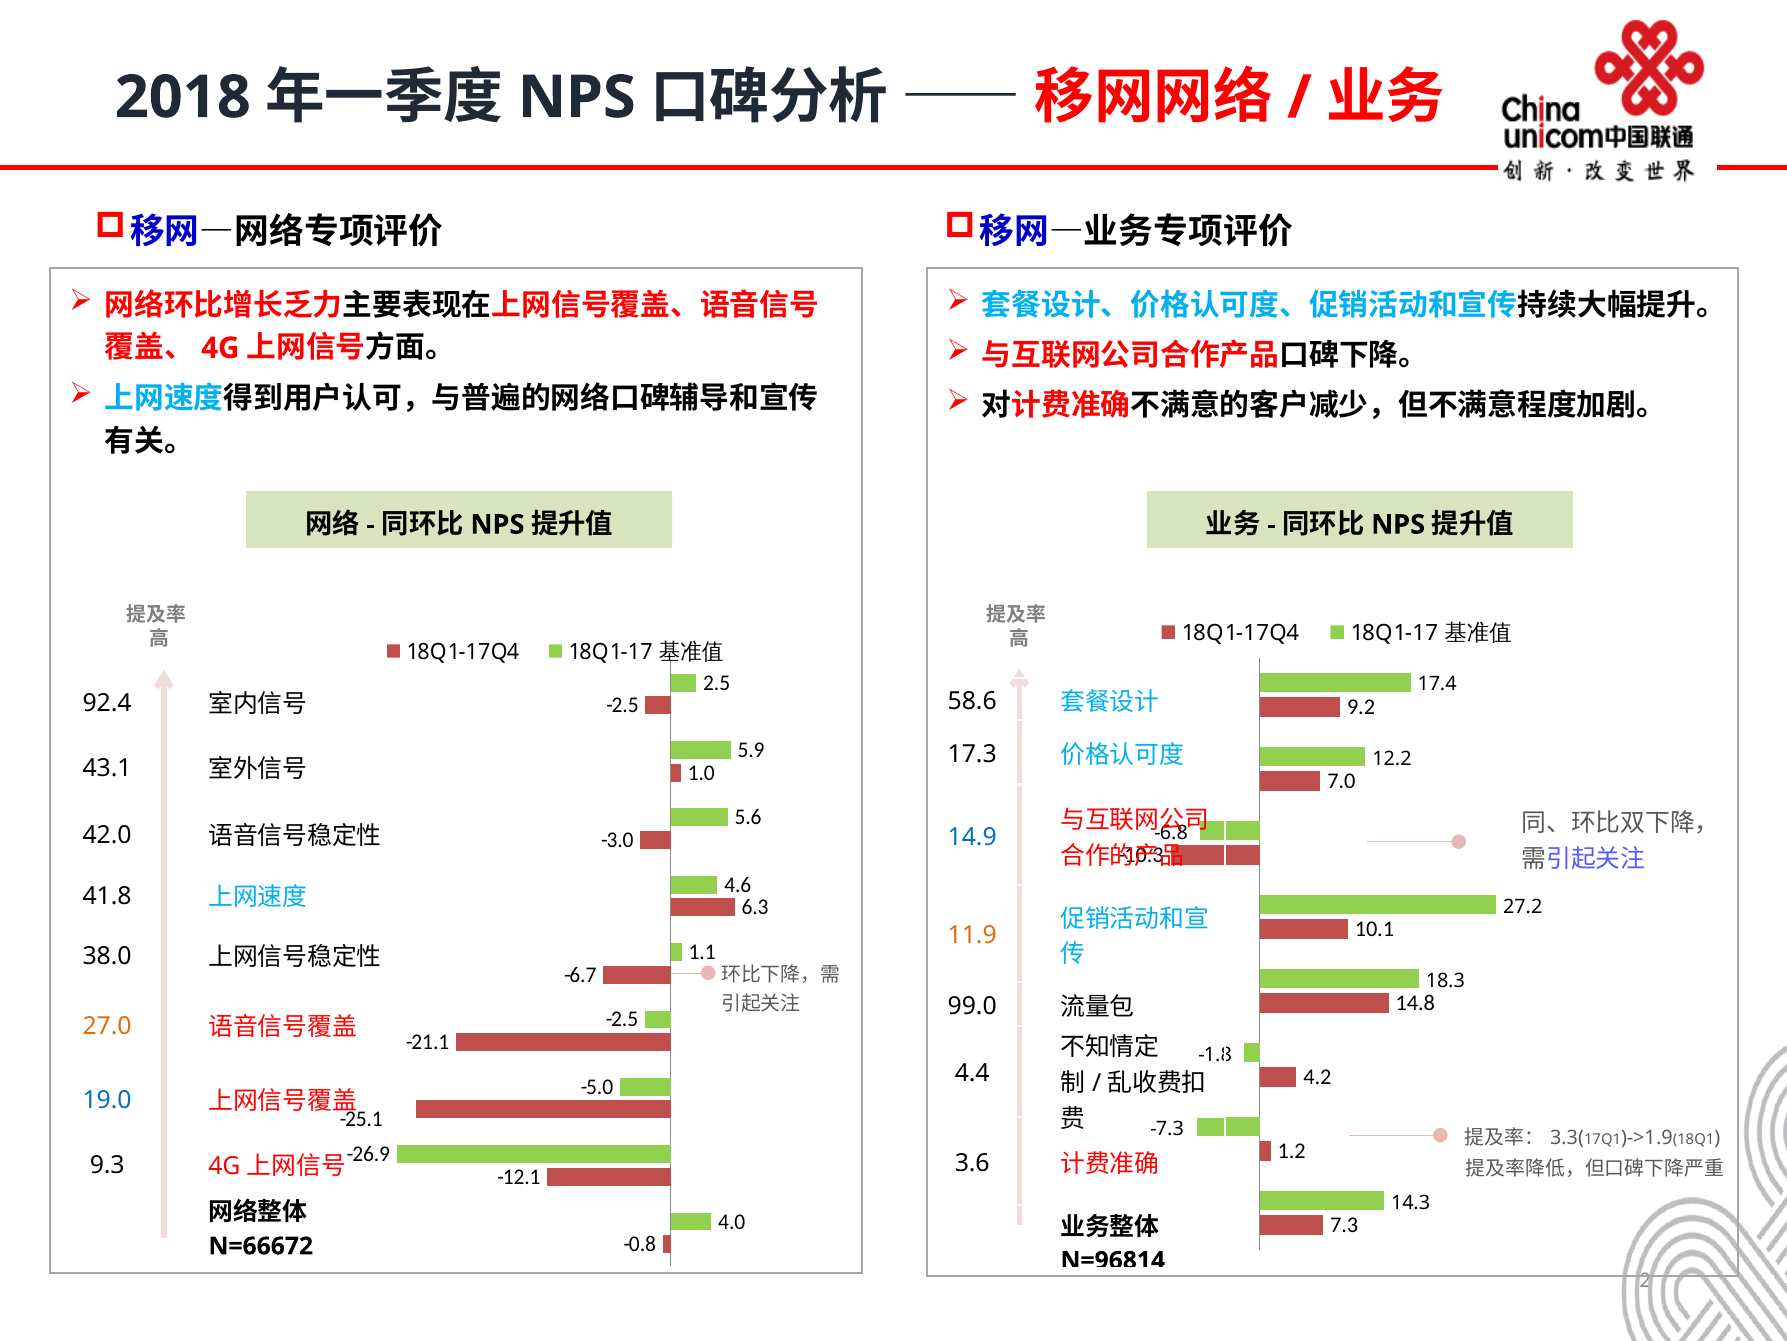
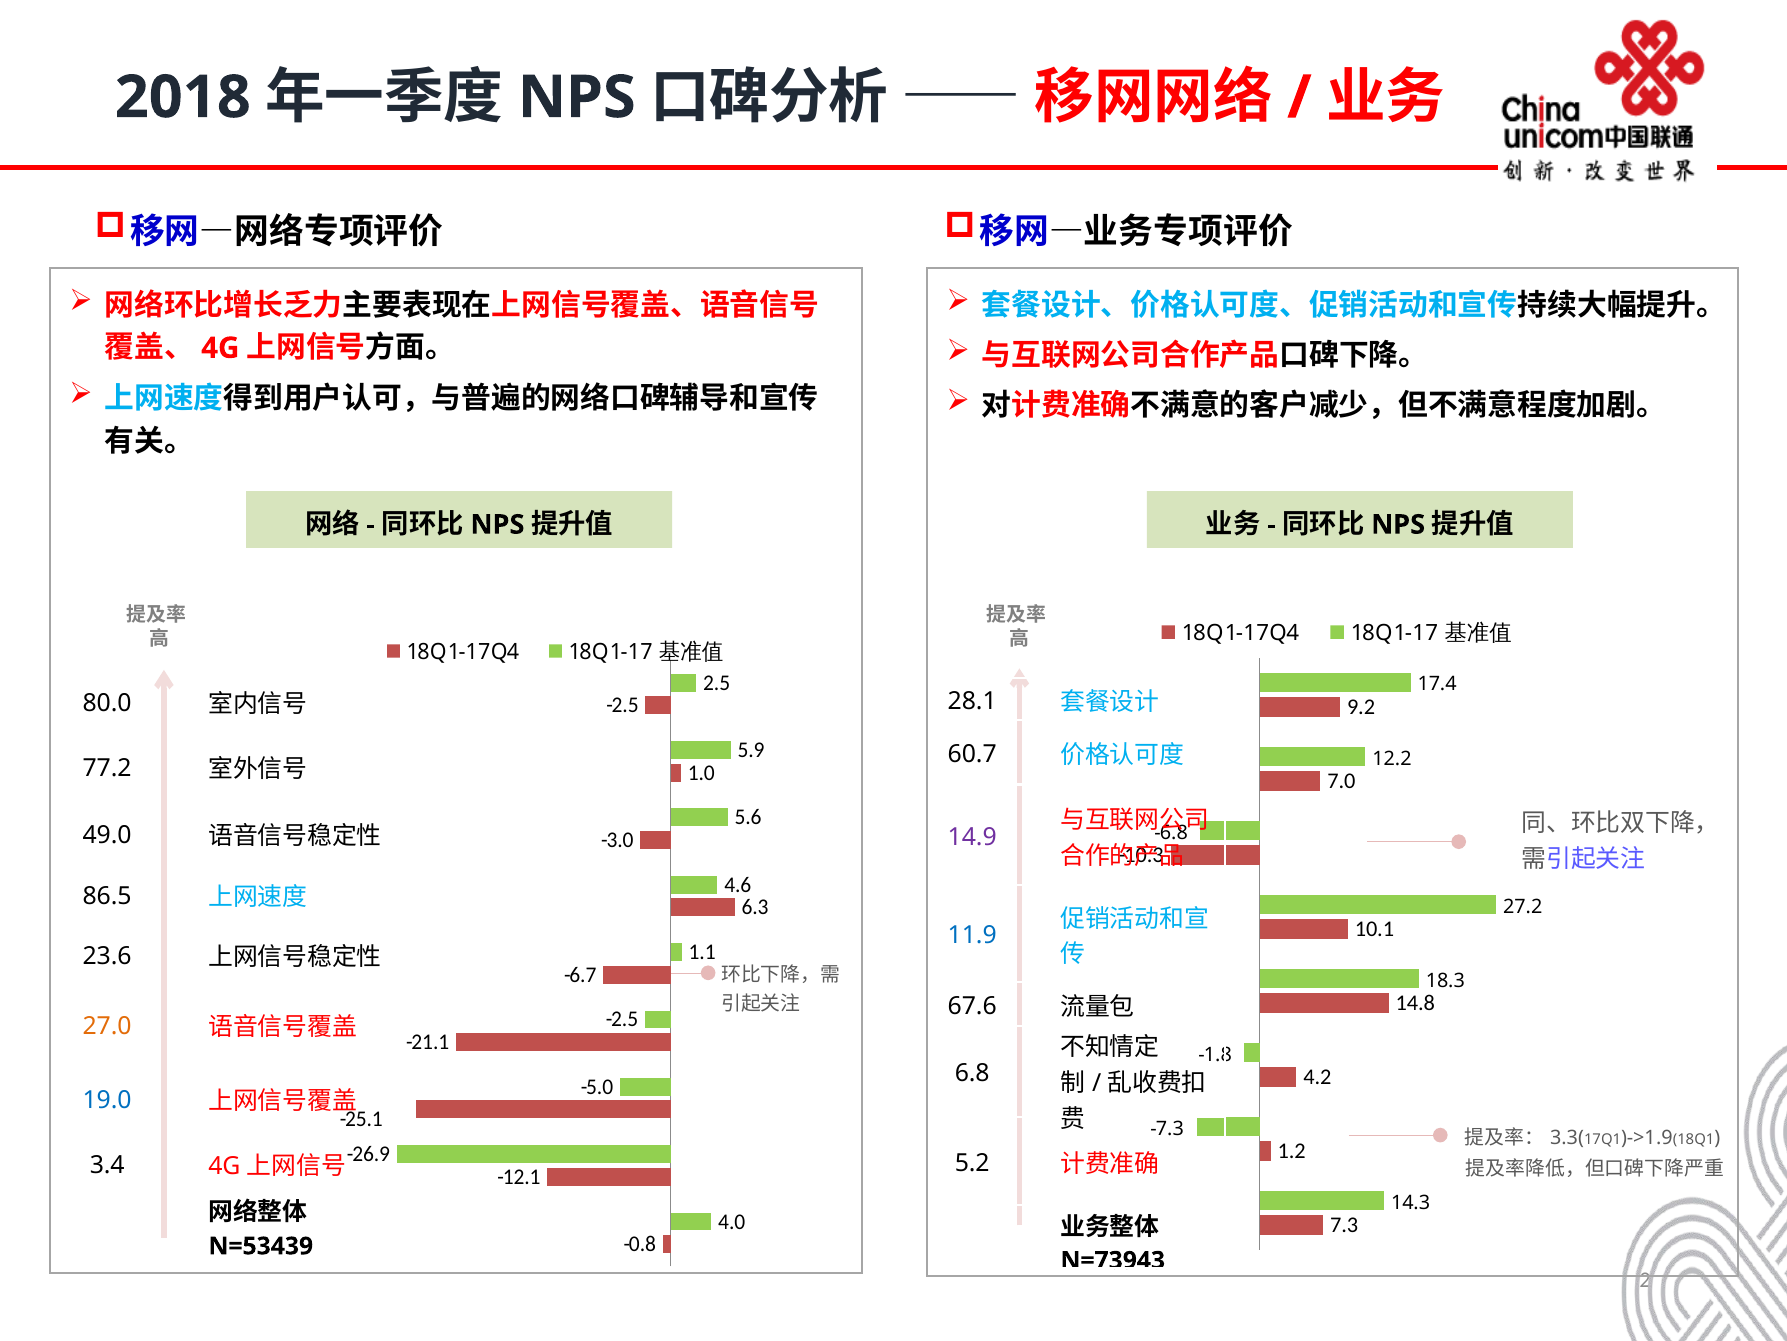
58.6: 58.6 -> 28.1
92.4: 92.4 -> 80.0
17.3: 17.3 -> 60.7
43.1: 43.1 -> 77.2
42.0: 42.0 -> 49.0
14.9 colour: blue -> purple
41.8: 41.8 -> 86.5
11.9 colour: orange -> blue
38.0: 38.0 -> 23.6
99.0: 99.0 -> 67.6
4.4: 4.4 -> 6.8
3.6: 3.6 -> 5.2
9.3: 9.3 -> 3.4
N=66672: N=66672 -> N=53439
N=96814: N=96814 -> N=73943
